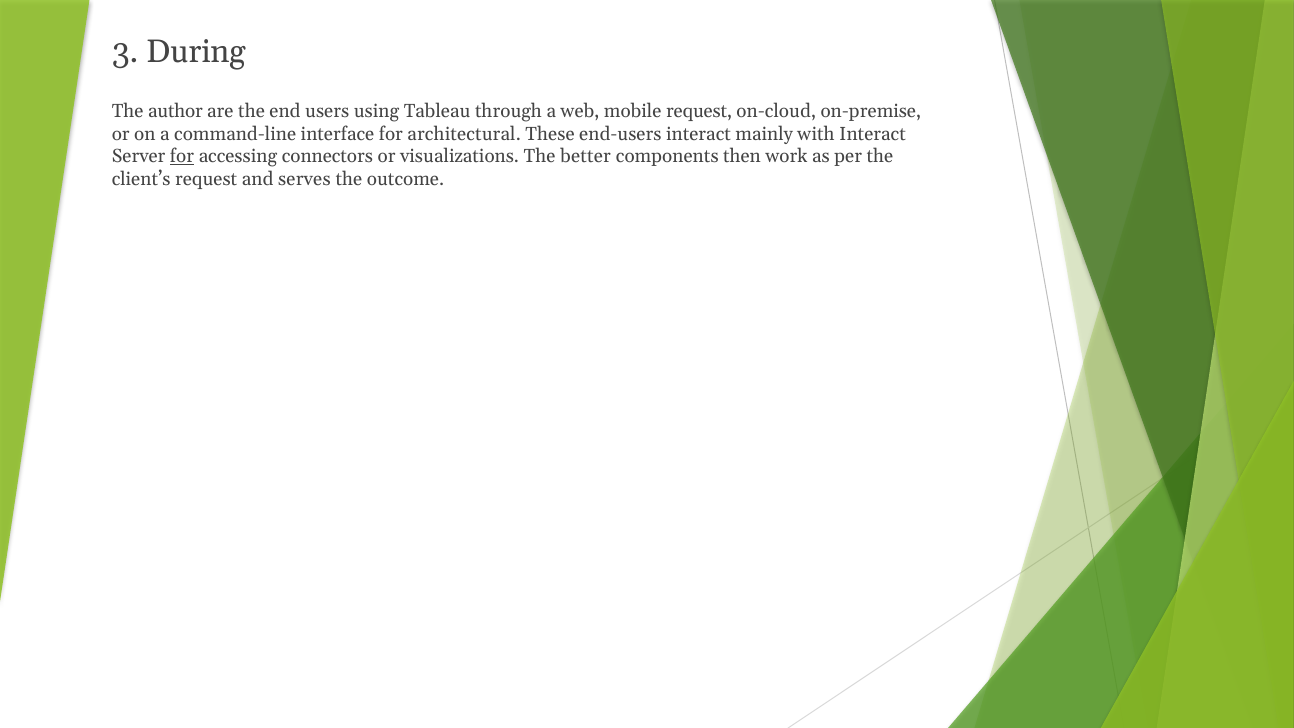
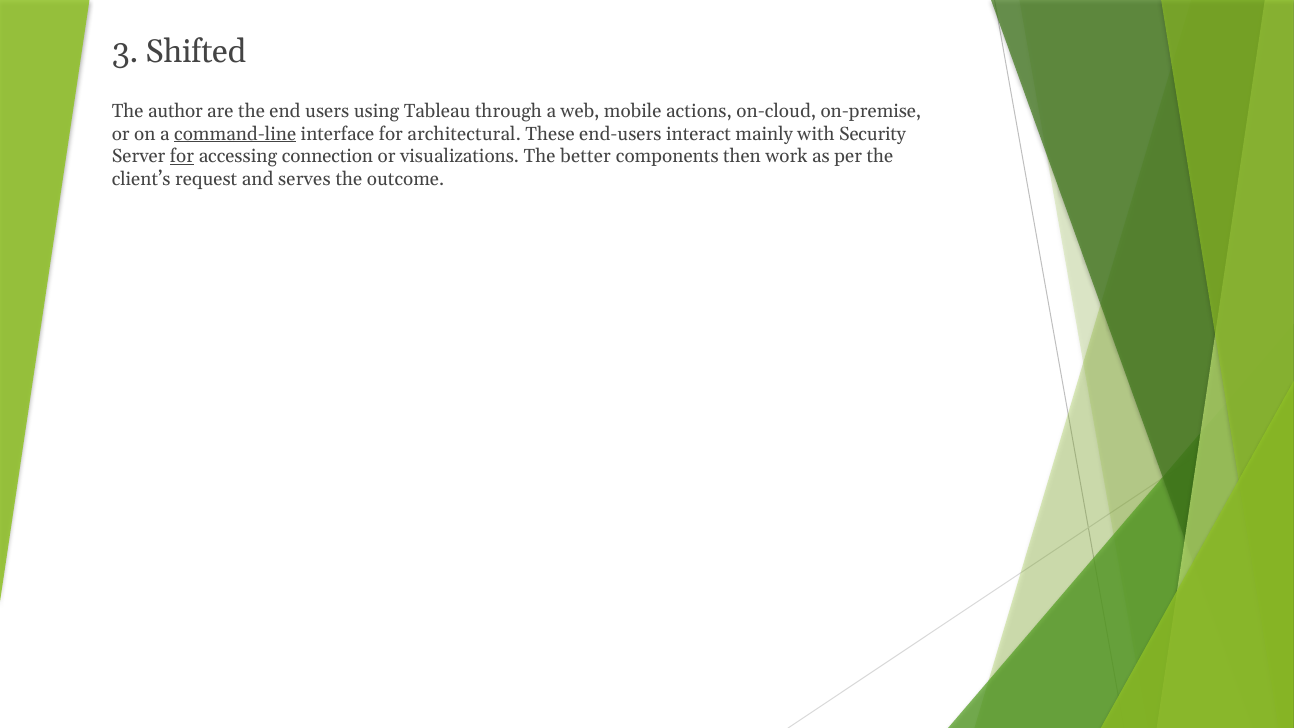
During: During -> Shifted
mobile request: request -> actions
command-line underline: none -> present
with Interact: Interact -> Security
connectors: connectors -> connection
